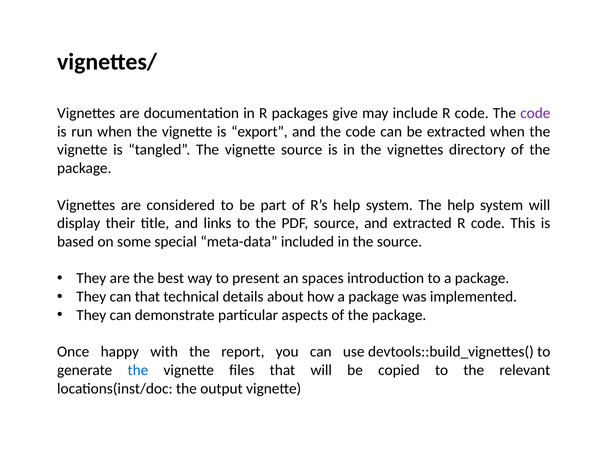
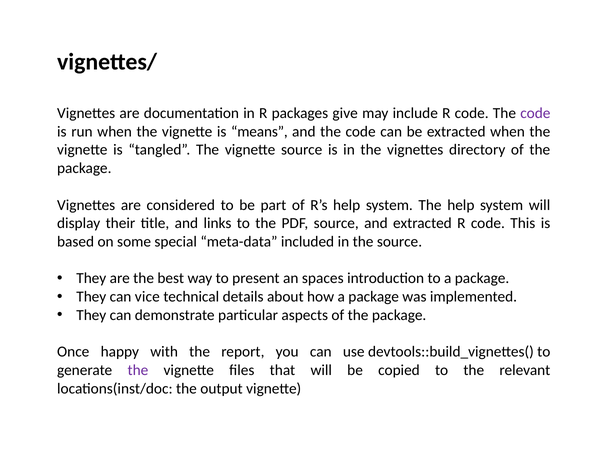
export: export -> means
can that: that -> vice
the at (138, 371) colour: blue -> purple
